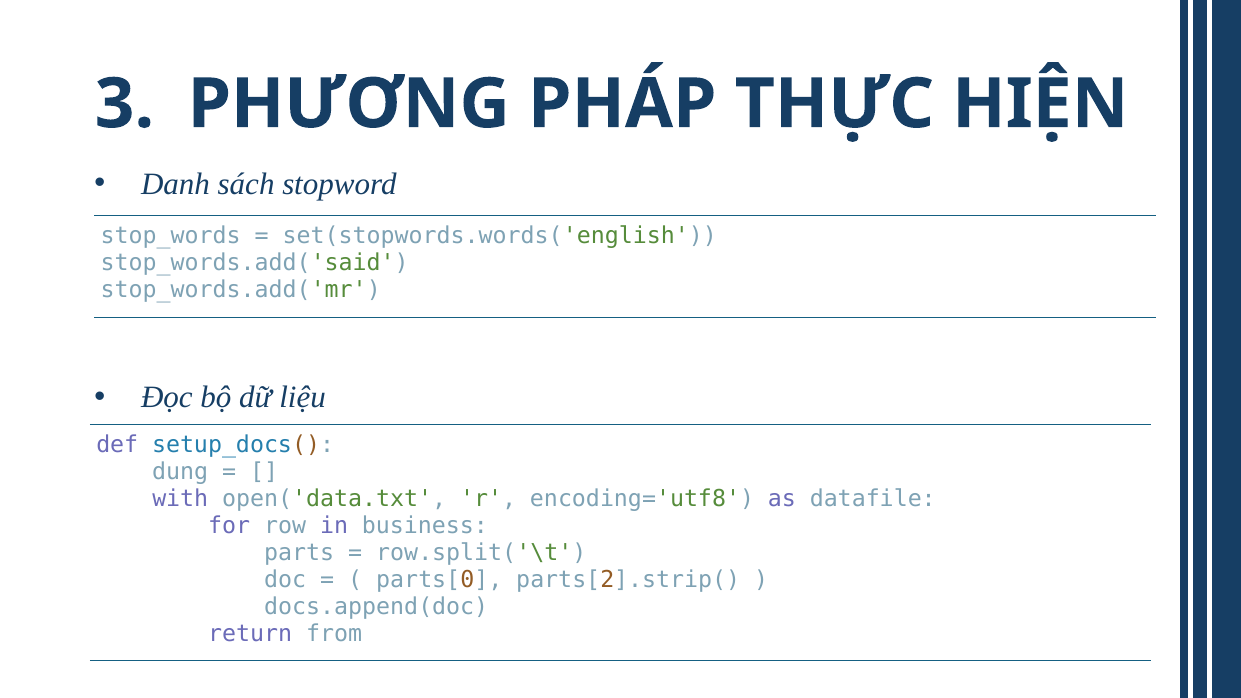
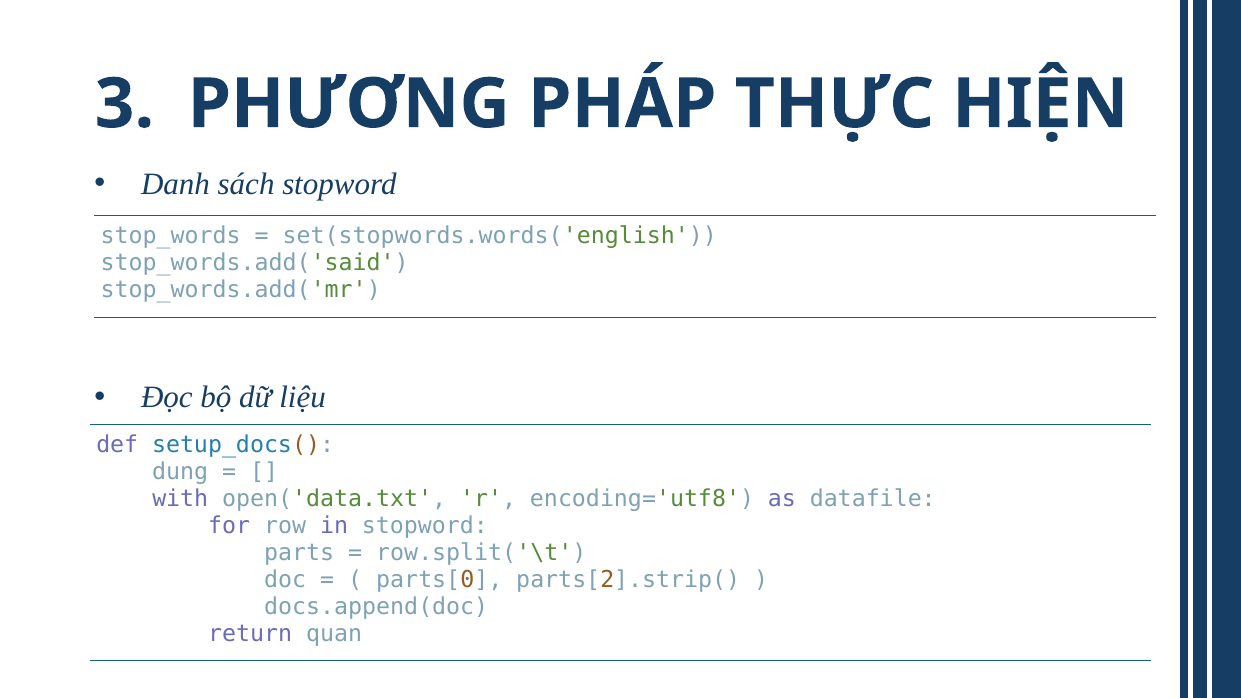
in business: business -> stopword
from: from -> quan
